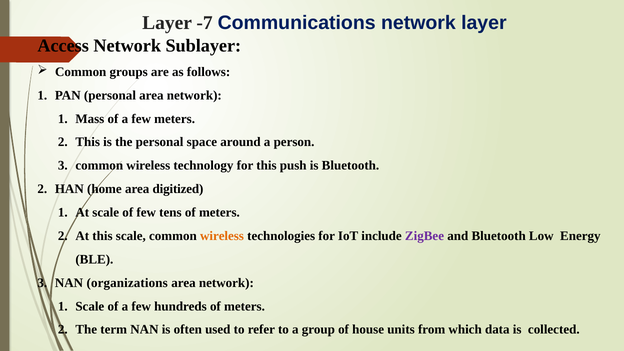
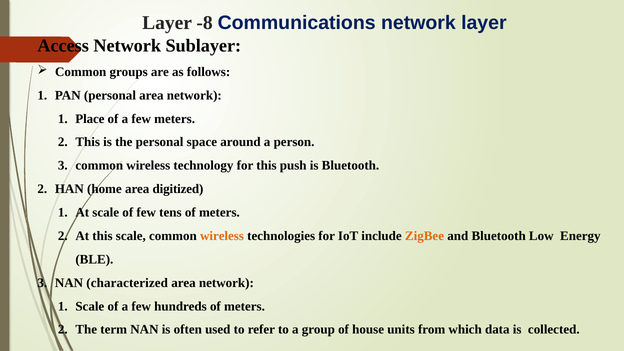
-7: -7 -> -8
Mass: Mass -> Place
ZigBee colour: purple -> orange
organizations: organizations -> characterized
